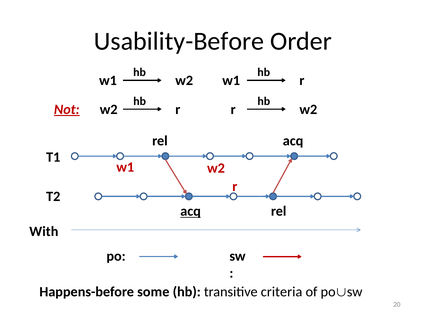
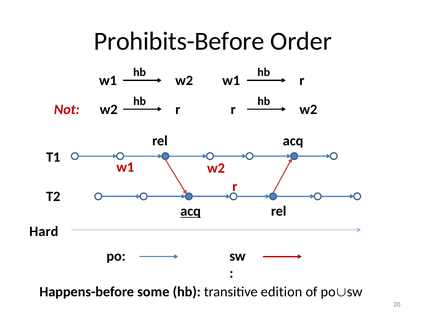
Usability-Before: Usability-Before -> Prohibits-Before
Not underline: present -> none
With: With -> Hard
criteria: criteria -> edition
